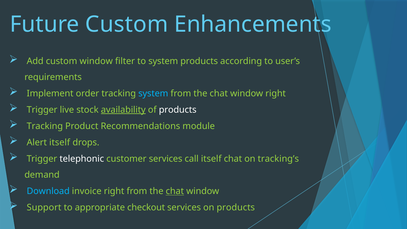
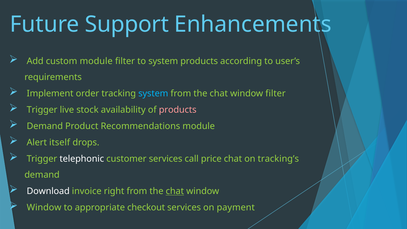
Future Custom: Custom -> Support
custom window: window -> module
window right: right -> filter
availability underline: present -> none
products at (178, 110) colour: white -> pink
Tracking at (45, 126): Tracking -> Demand
call itself: itself -> price
Download colour: light blue -> white
Support at (44, 207): Support -> Window
on products: products -> payment
